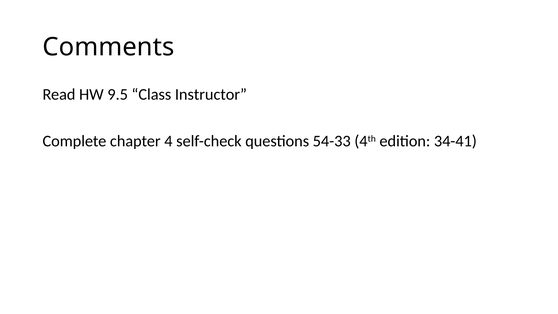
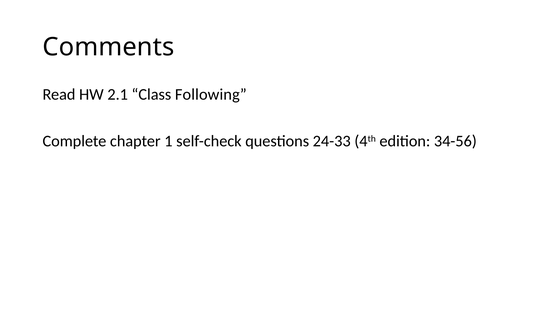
9.5: 9.5 -> 2.1
Instructor: Instructor -> Following
4: 4 -> 1
54-33: 54-33 -> 24-33
34-41: 34-41 -> 34-56
